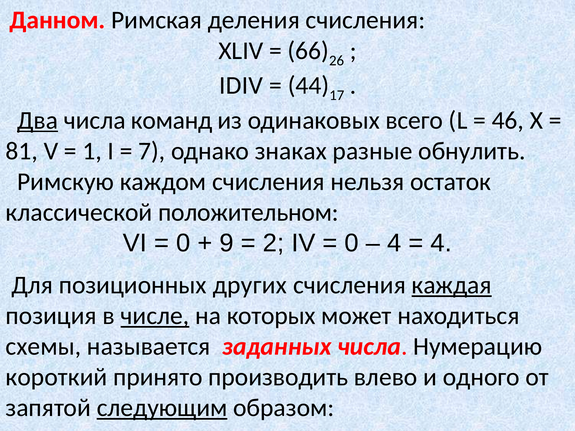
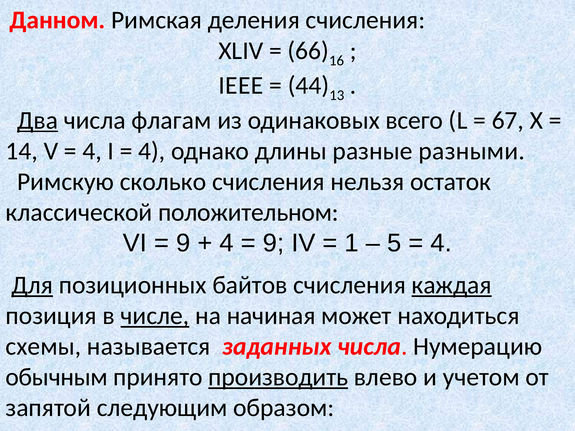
26: 26 -> 16
IDIV: IDIV -> IEEE
17: 17 -> 13
команд: команд -> флагам
46: 46 -> 67
81: 81 -> 14
1 at (92, 151): 1 -> 4
7 at (152, 151): 7 -> 4
знаках: знаках -> длины
обнулить: обнулить -> разными
каждом: каждом -> сколько
0 at (183, 243): 0 -> 9
9 at (227, 243): 9 -> 4
2 at (273, 243): 2 -> 9
0 at (352, 243): 0 -> 1
4 at (394, 243): 4 -> 5
Для underline: none -> present
других: других -> байтов
которых: которых -> начиная
короткий: короткий -> обычным
производить underline: none -> present
одного: одного -> учетом
следующим underline: present -> none
